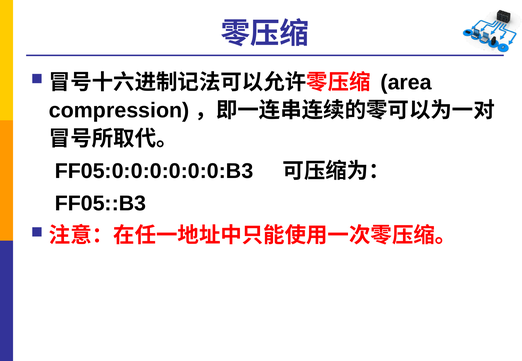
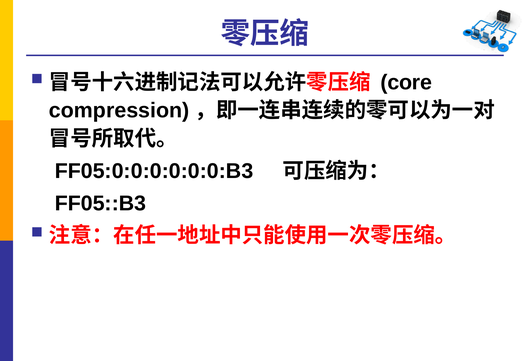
area: area -> core
